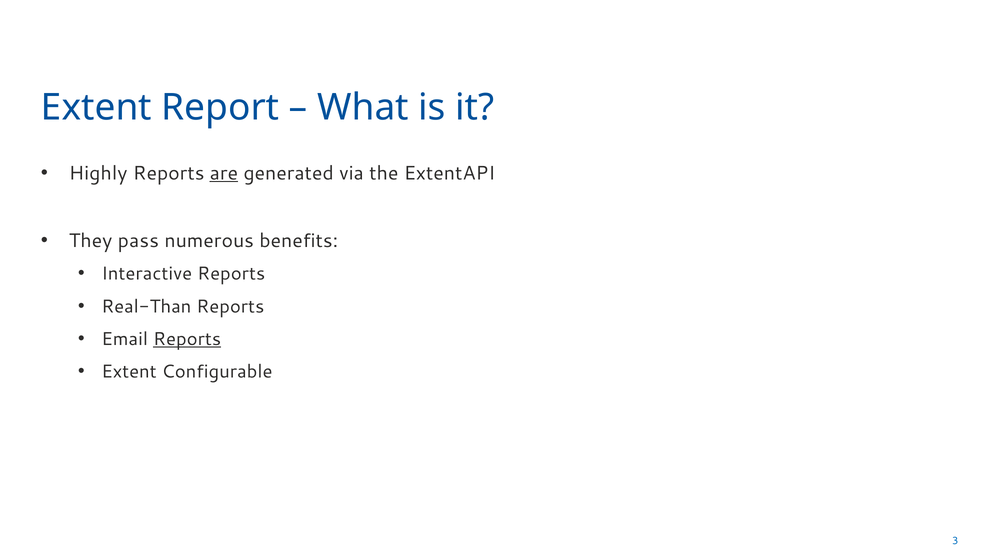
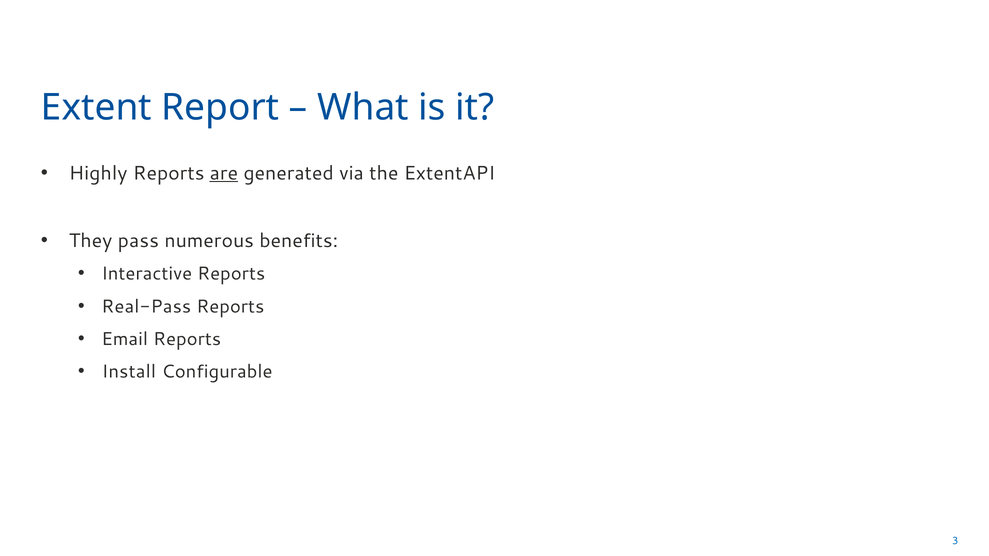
Real-Than: Real-Than -> Real-Pass
Reports at (187, 339) underline: present -> none
Extent at (129, 372): Extent -> Install
